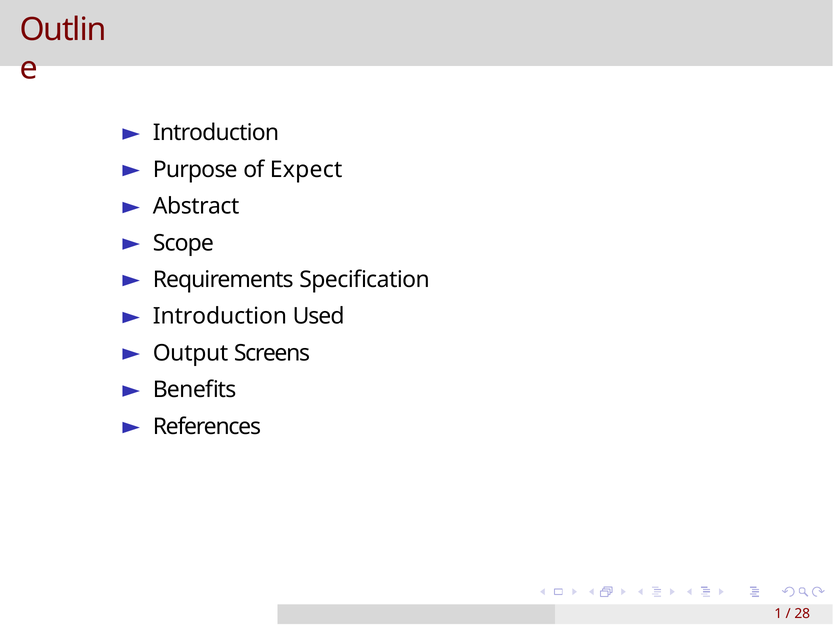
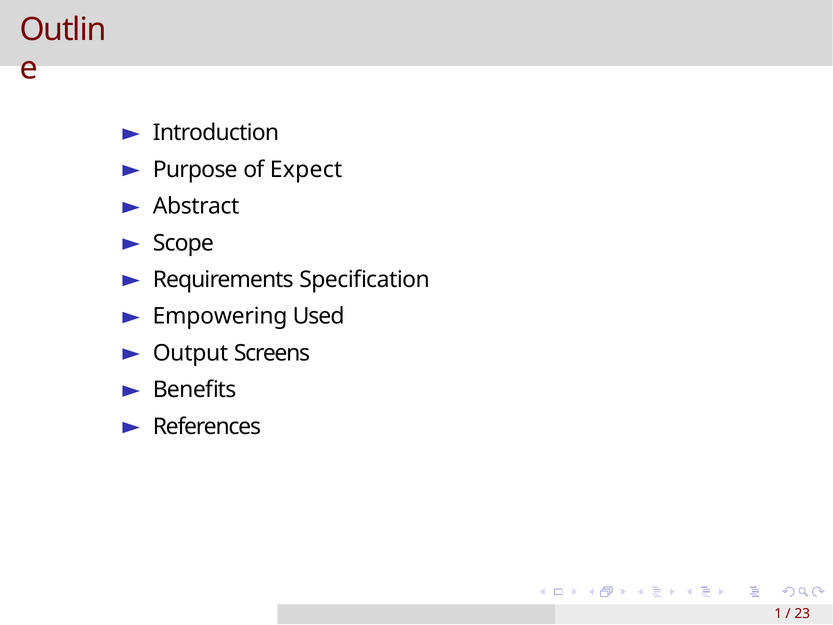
Introduction at (220, 317): Introduction -> Empowering
28: 28 -> 23
